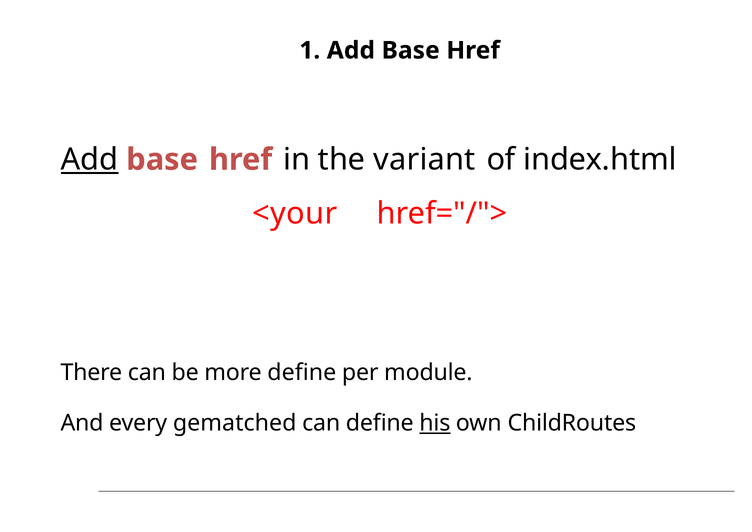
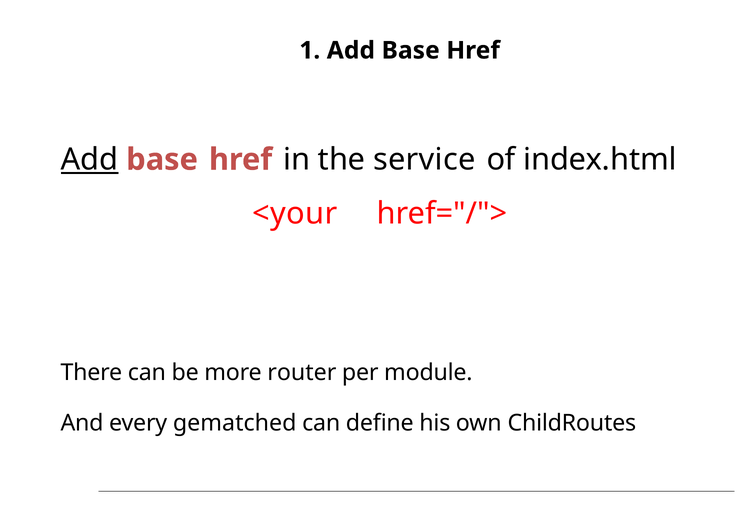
variant: variant -> service
more define: define -> router
his underline: present -> none
